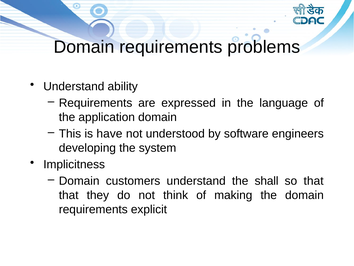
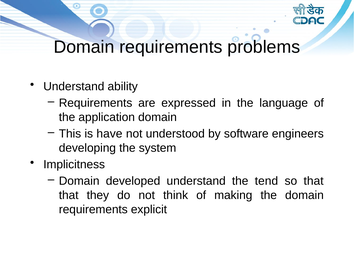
customers: customers -> developed
shall: shall -> tend
